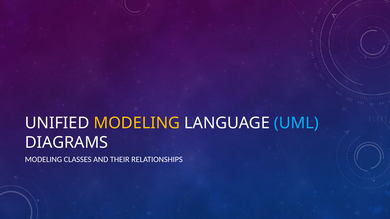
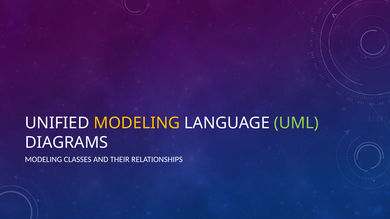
UML colour: light blue -> light green
